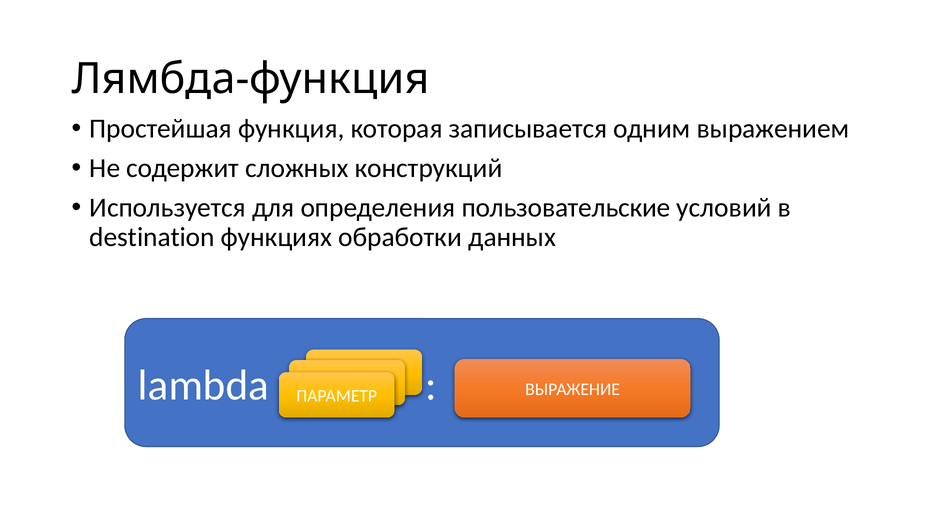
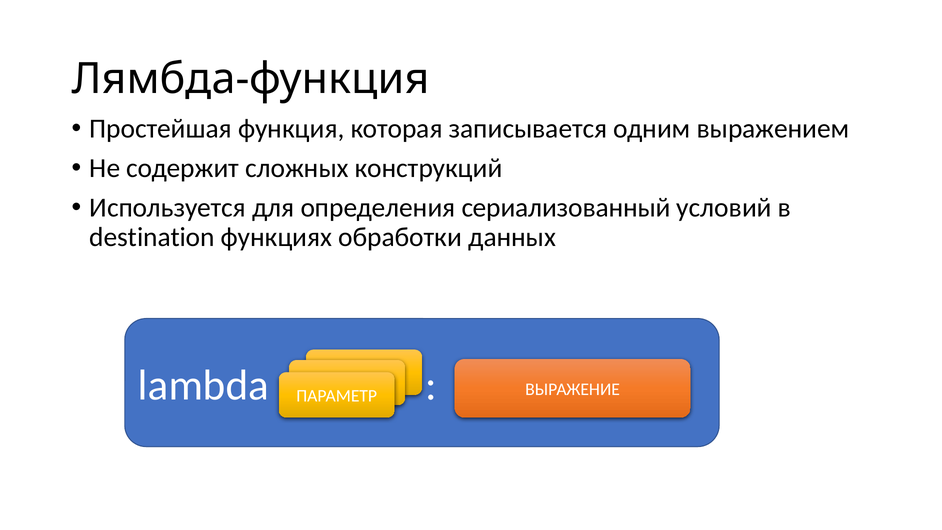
пользовательские: пользовательские -> сериализованный
